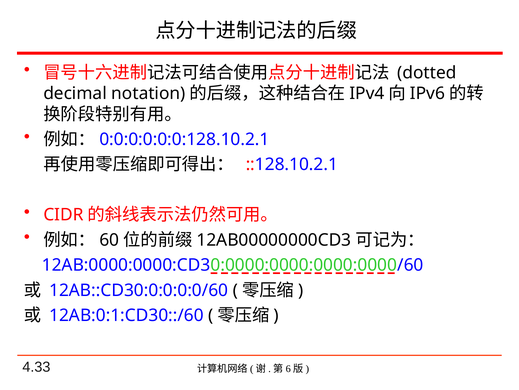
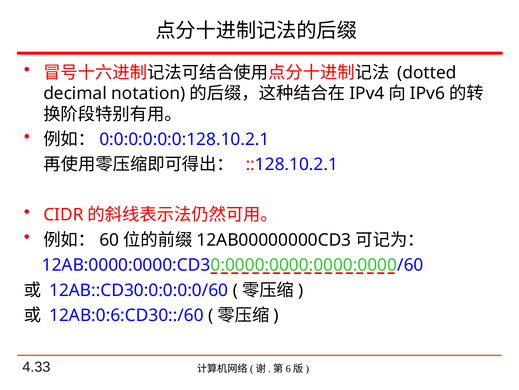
12AB:0:1:CD30::/60: 12AB:0:1:CD30::/60 -> 12AB:0:6:CD30::/60
